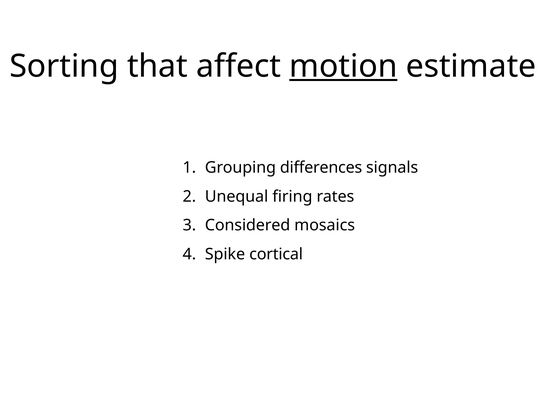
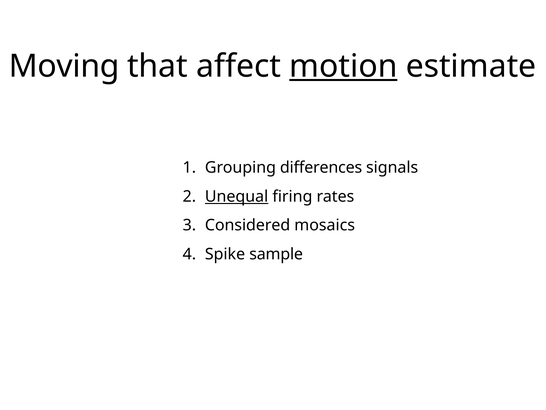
Sorting: Sorting -> Moving
Unequal underline: none -> present
cortical: cortical -> sample
